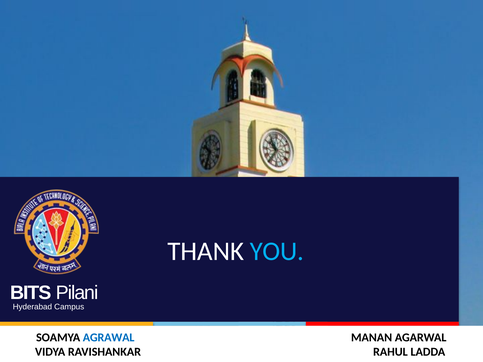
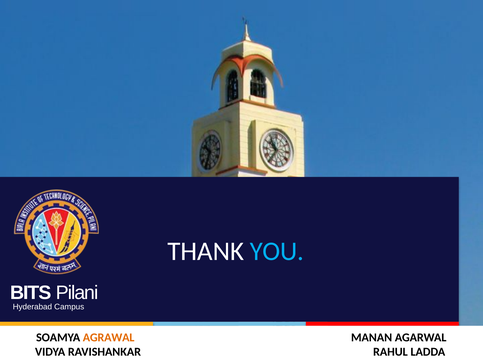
AGRAWAL colour: blue -> orange
